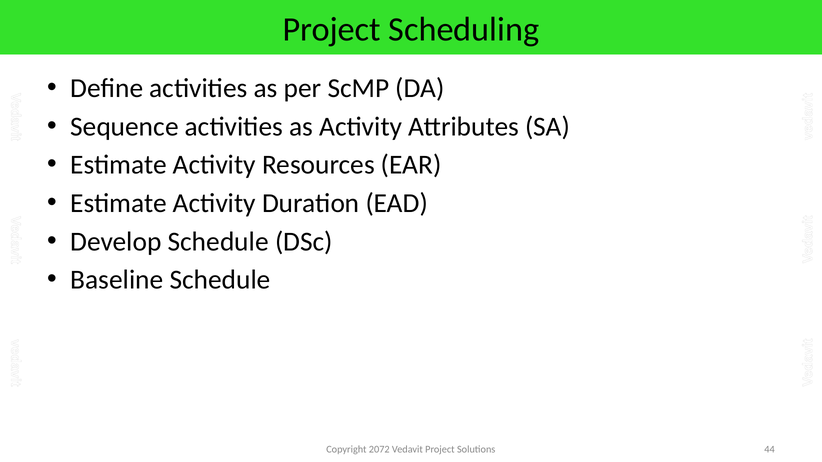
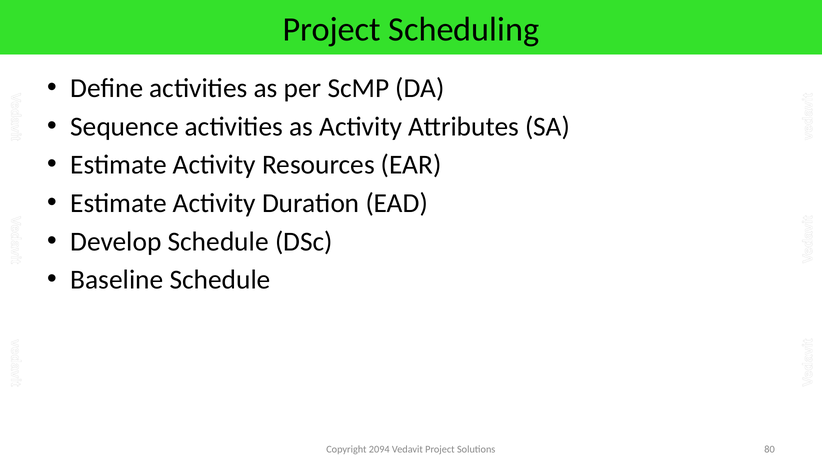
2072: 2072 -> 2094
44: 44 -> 80
